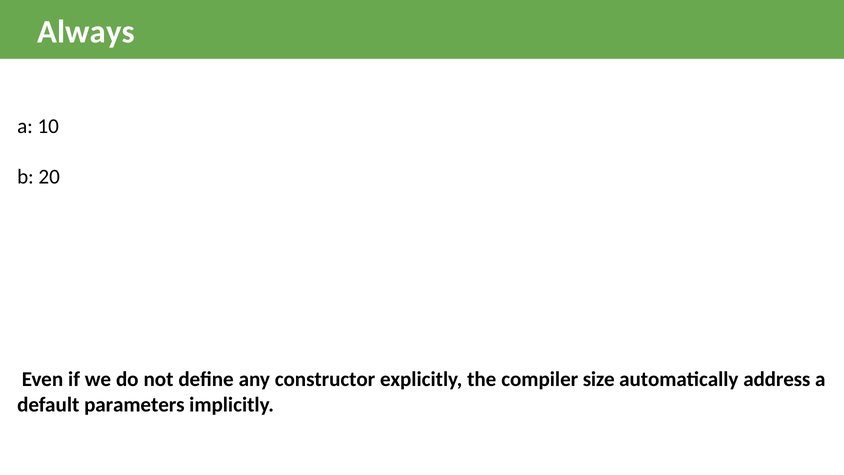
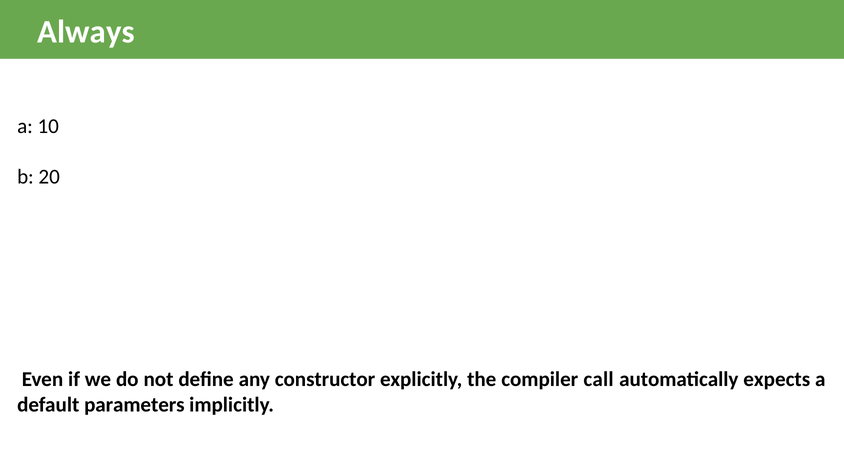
size: size -> call
address: address -> expects
